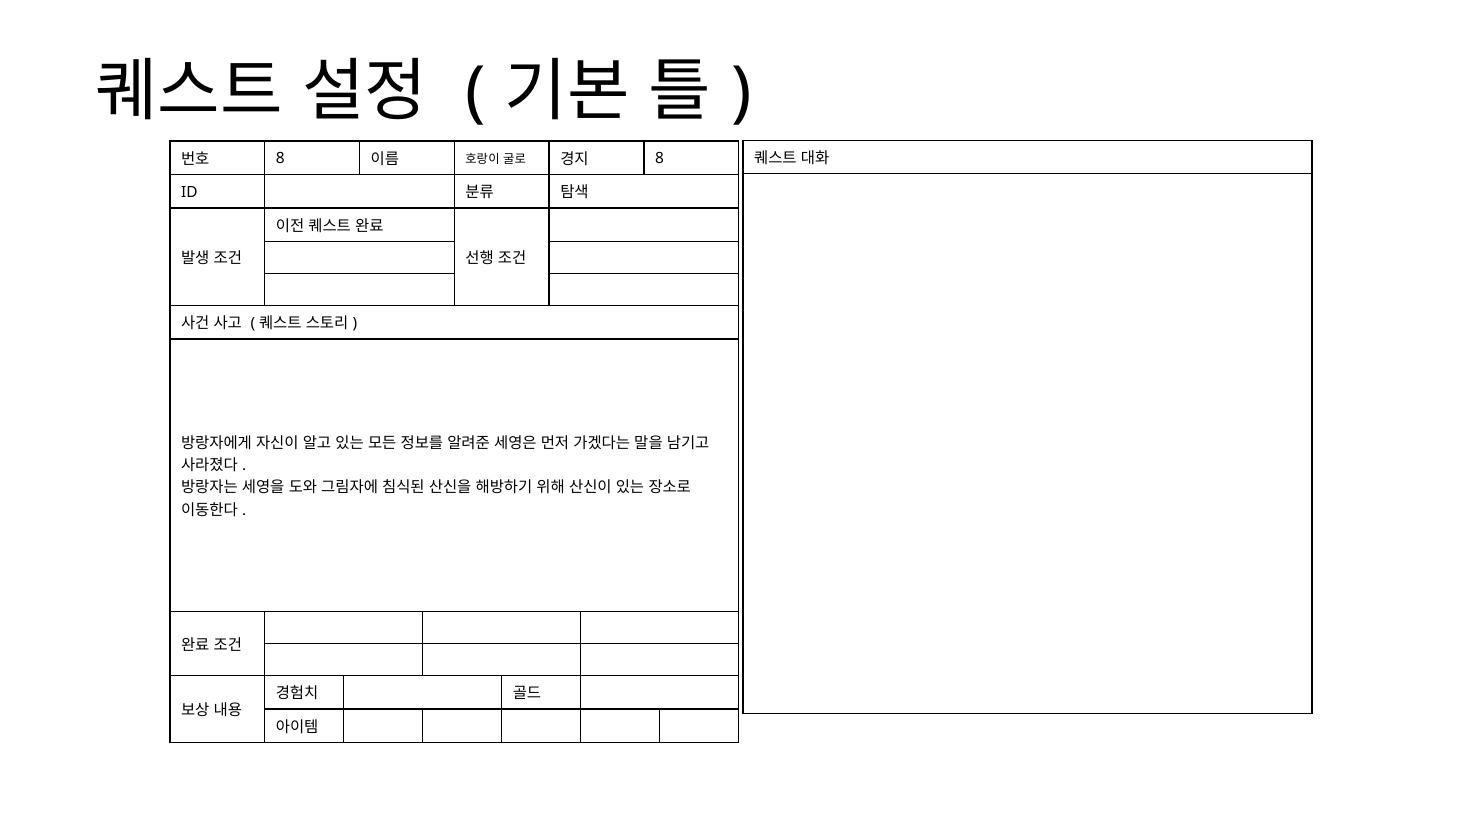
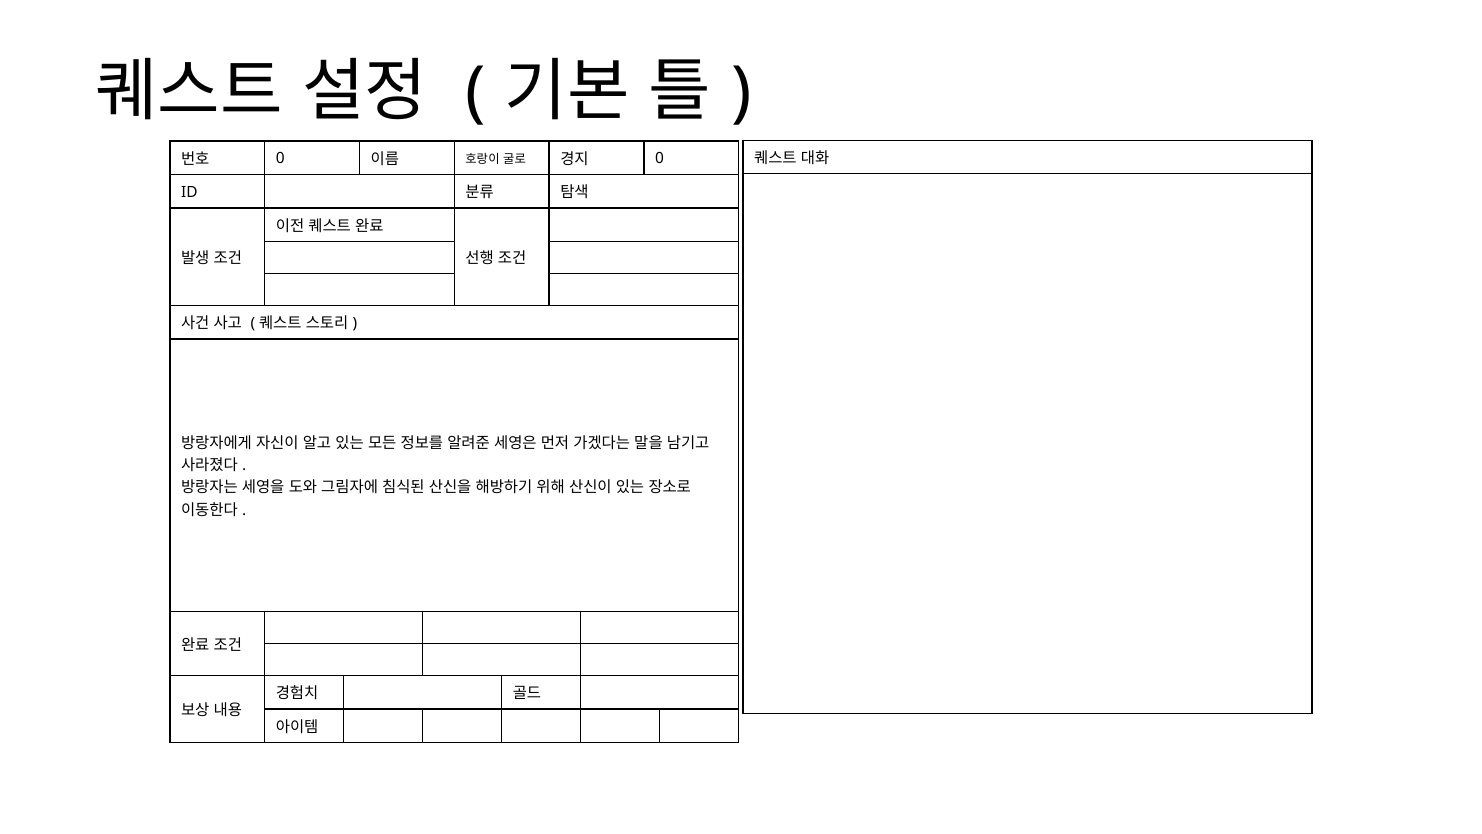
8 at (280, 159): 8 -> 0
8 at (659, 159): 8 -> 0
